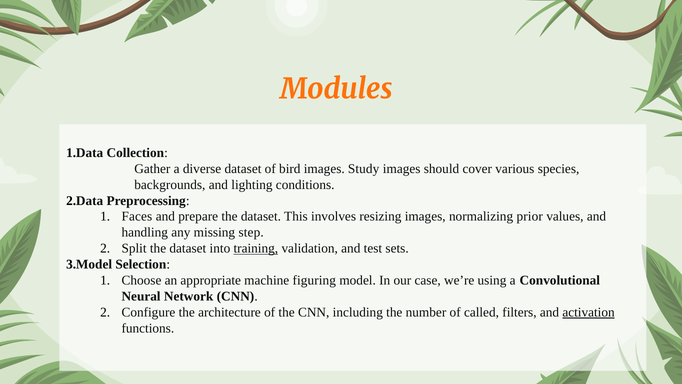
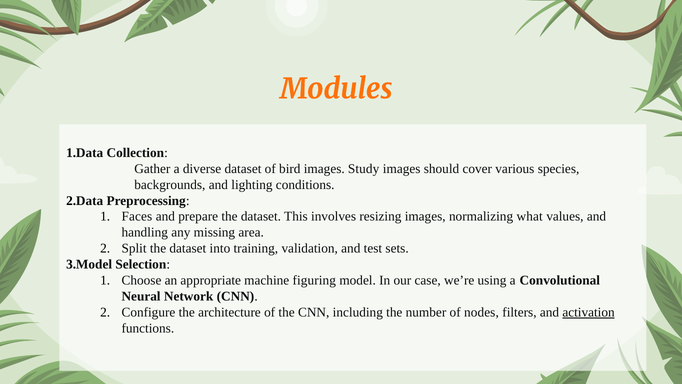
prior: prior -> what
step: step -> area
training underline: present -> none
called: called -> nodes
